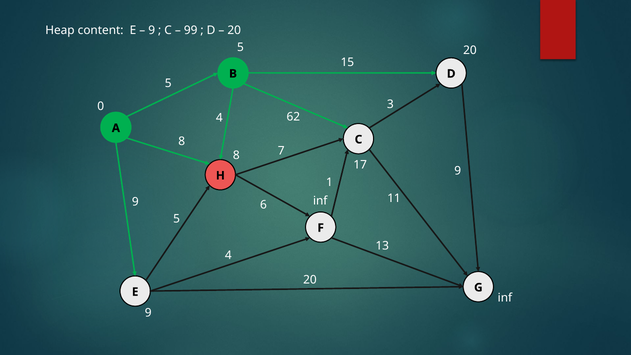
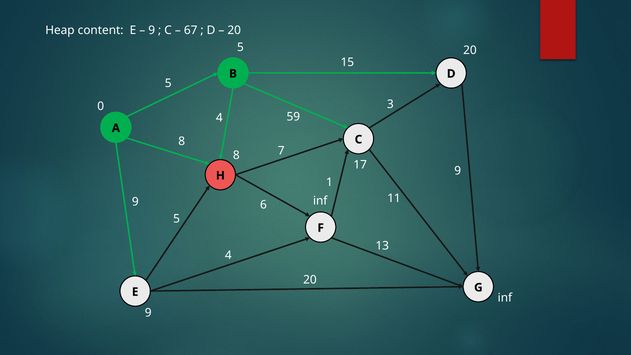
99: 99 -> 67
62: 62 -> 59
